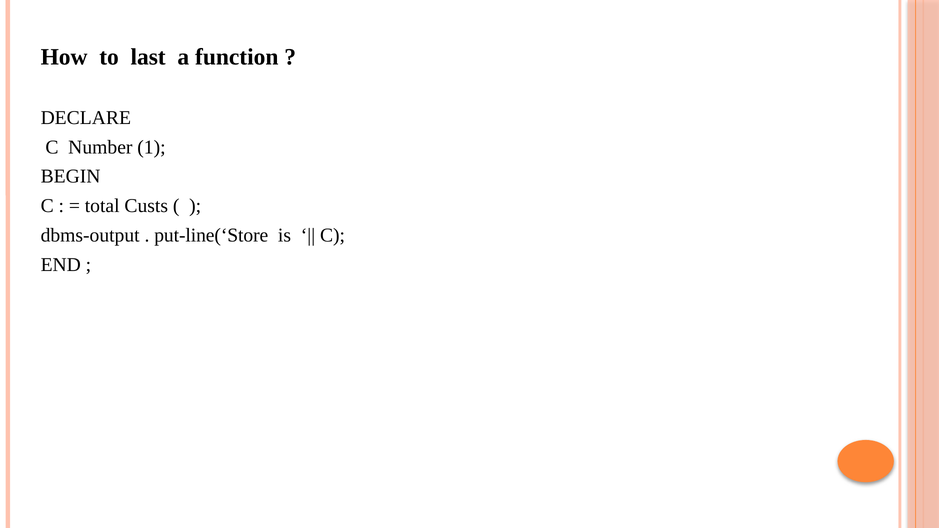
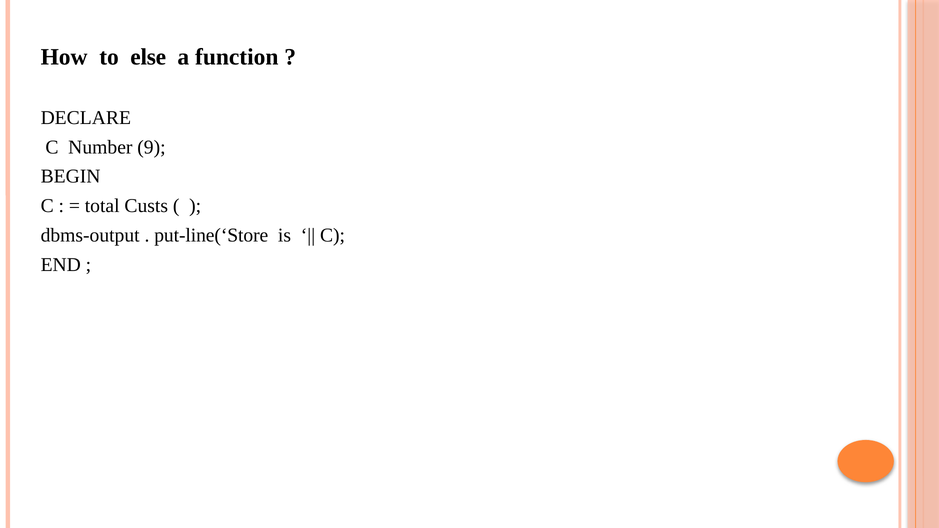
last: last -> else
1: 1 -> 9
